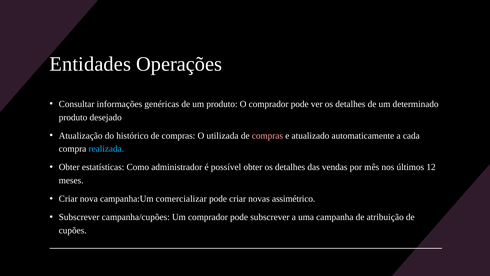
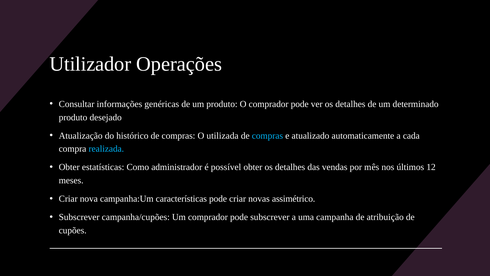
Entidades: Entidades -> Utilizador
compras at (267, 135) colour: pink -> light blue
comercializar: comercializar -> características
